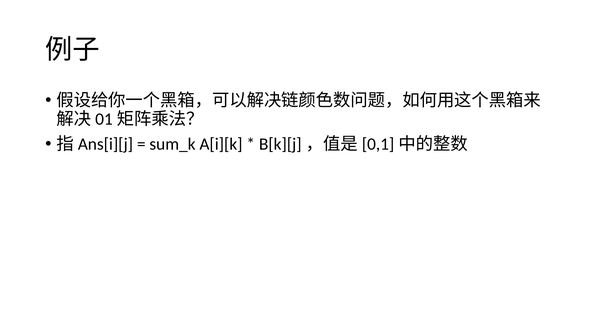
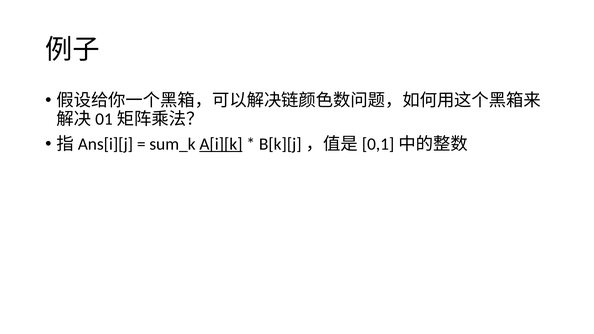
A[i][k underline: none -> present
